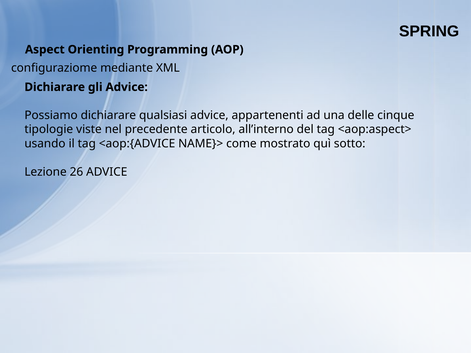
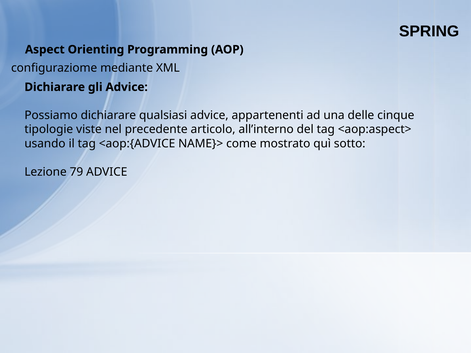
26: 26 -> 79
